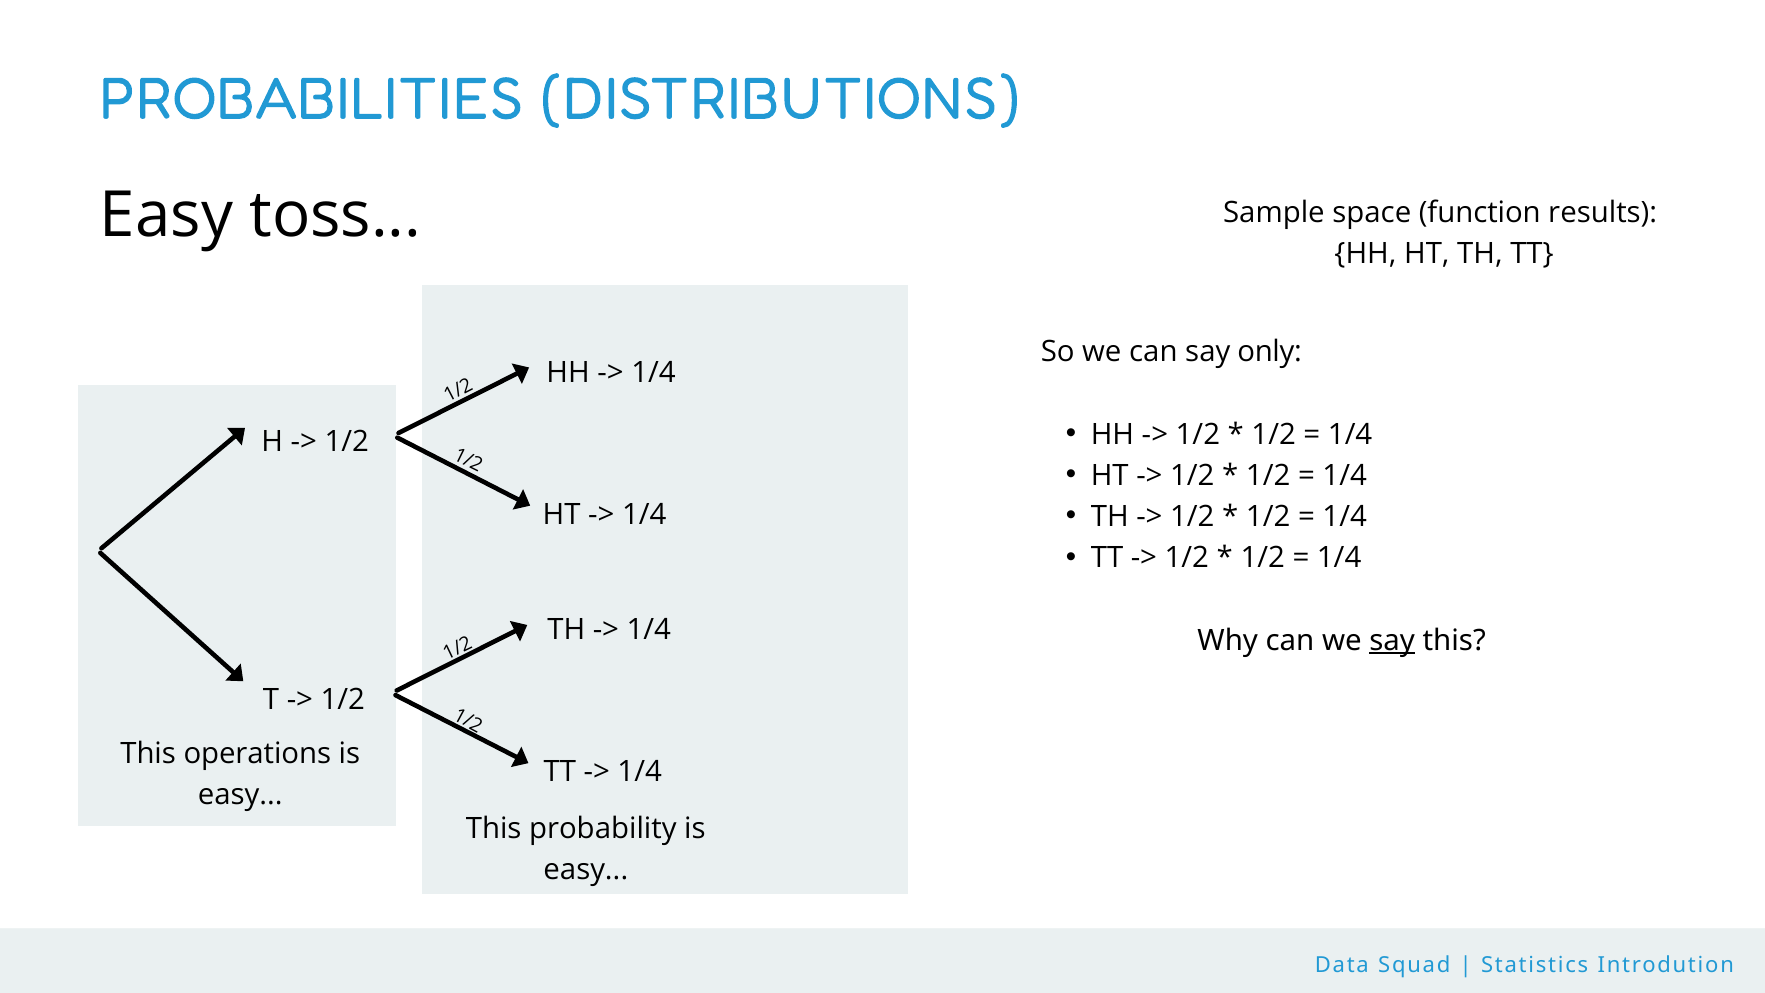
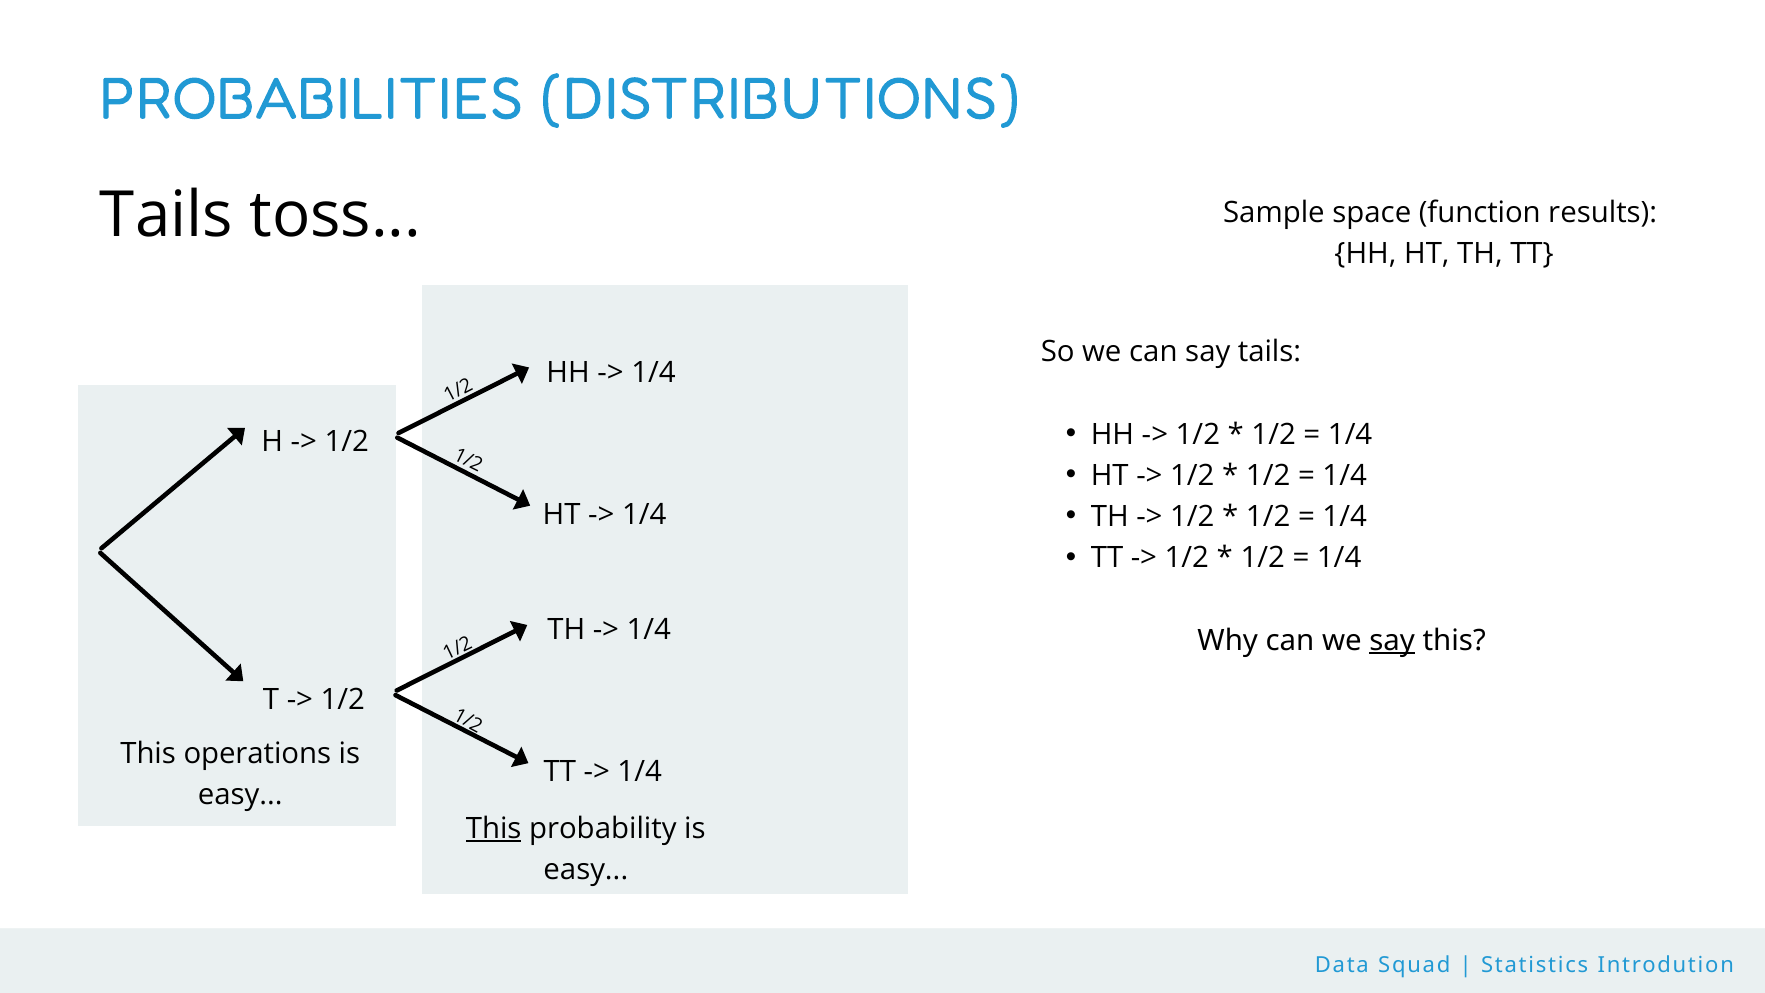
Easy at (167, 216): Easy -> Tails
say only: only -> tails
This at (494, 828) underline: none -> present
